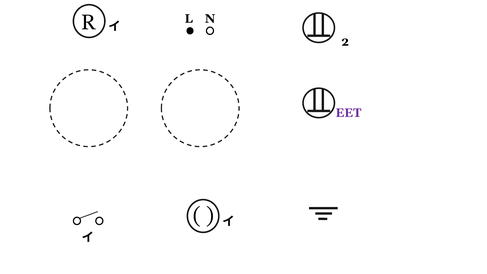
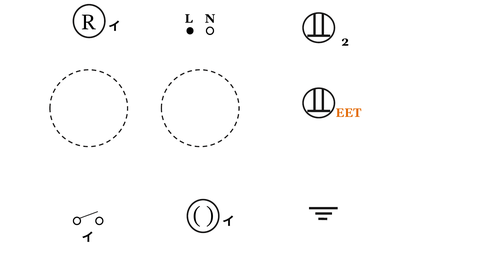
EET colour: purple -> orange
